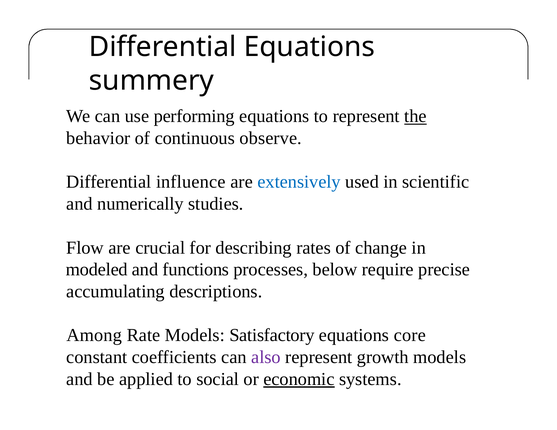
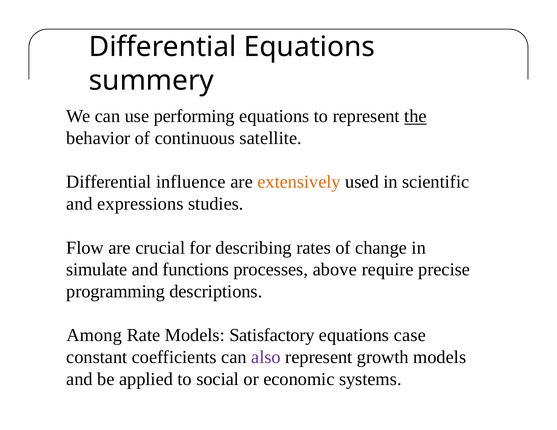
observe: observe -> satellite
extensively colour: blue -> orange
numerically: numerically -> expressions
modeled: modeled -> simulate
below: below -> above
accumulating: accumulating -> programming
core: core -> case
economic underline: present -> none
